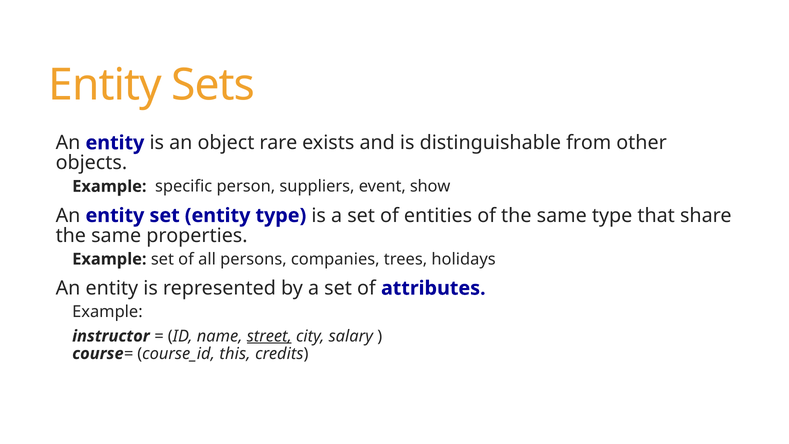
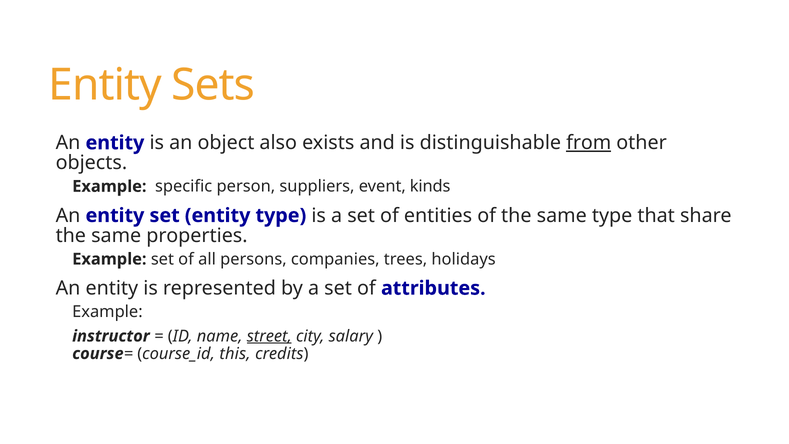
rare: rare -> also
from underline: none -> present
show: show -> kinds
